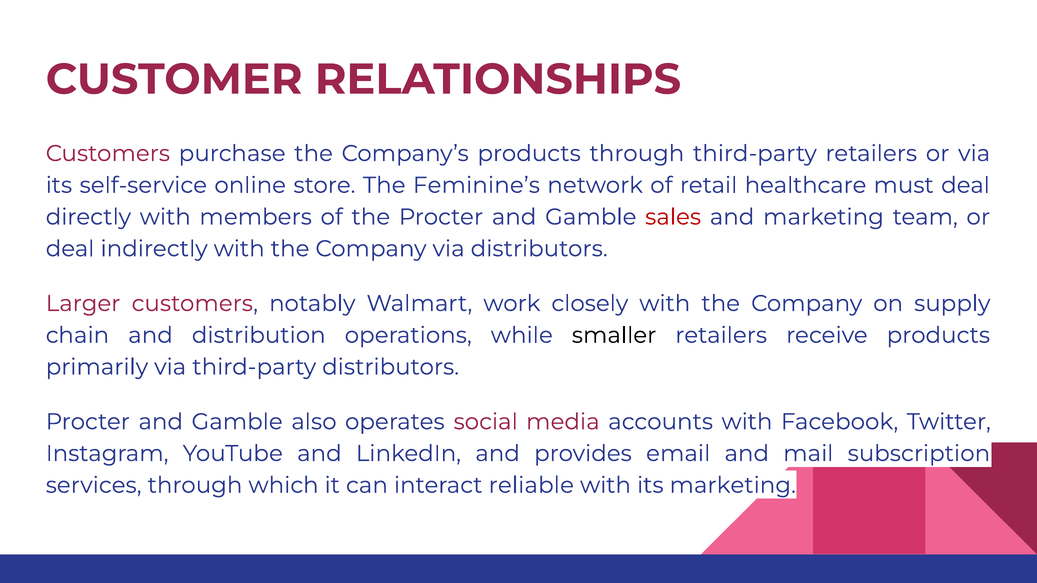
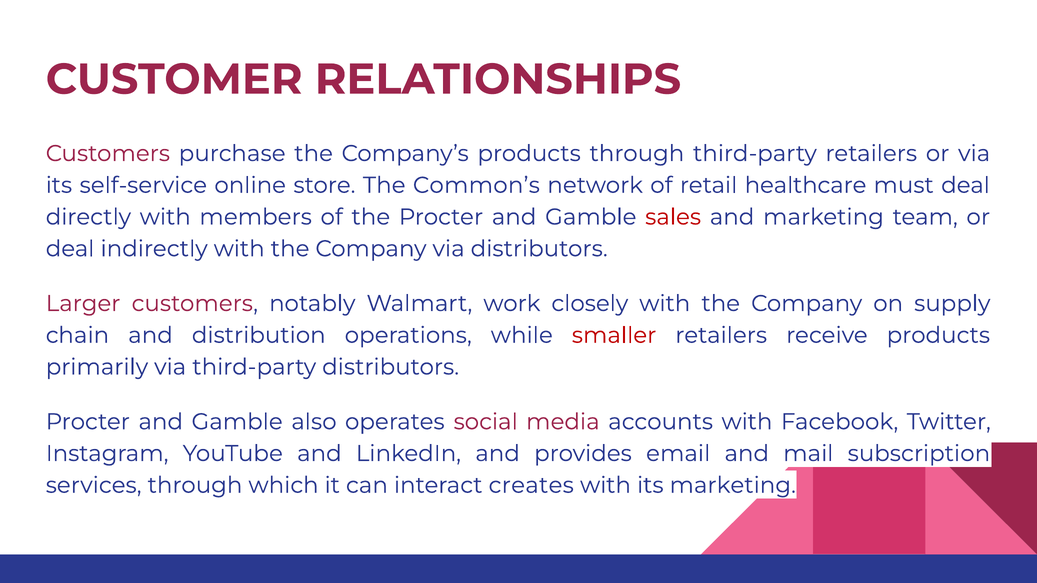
Feminine’s: Feminine’s -> Common’s
smaller colour: black -> red
reliable: reliable -> creates
